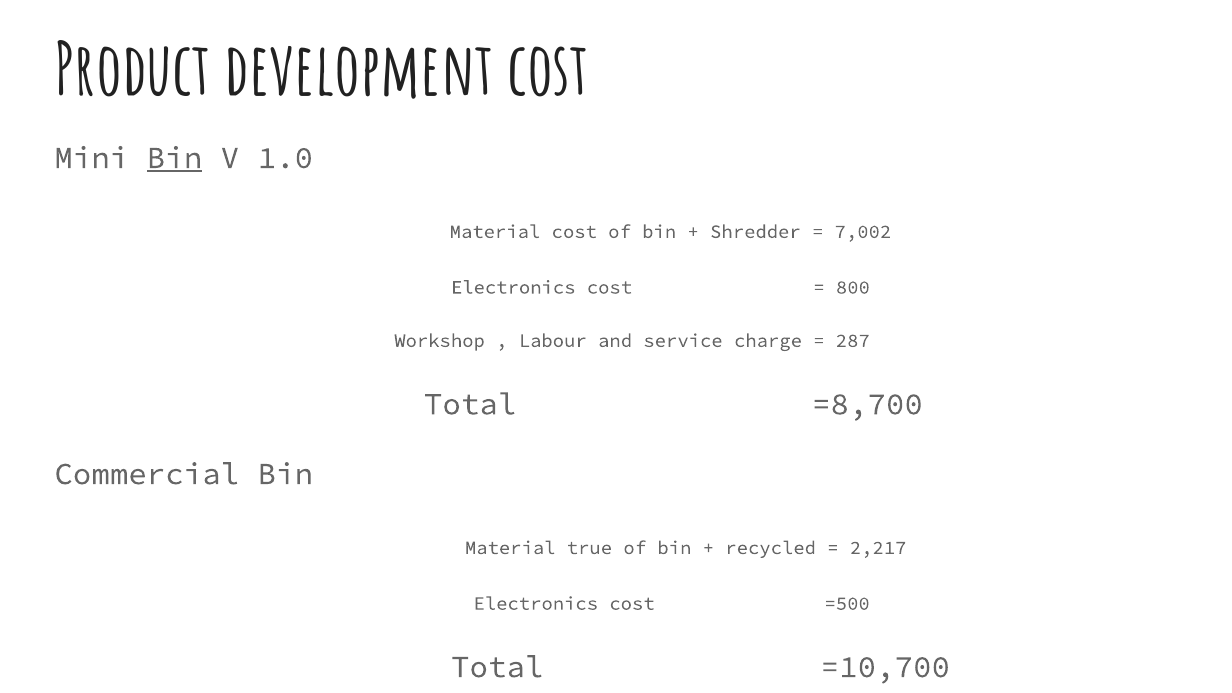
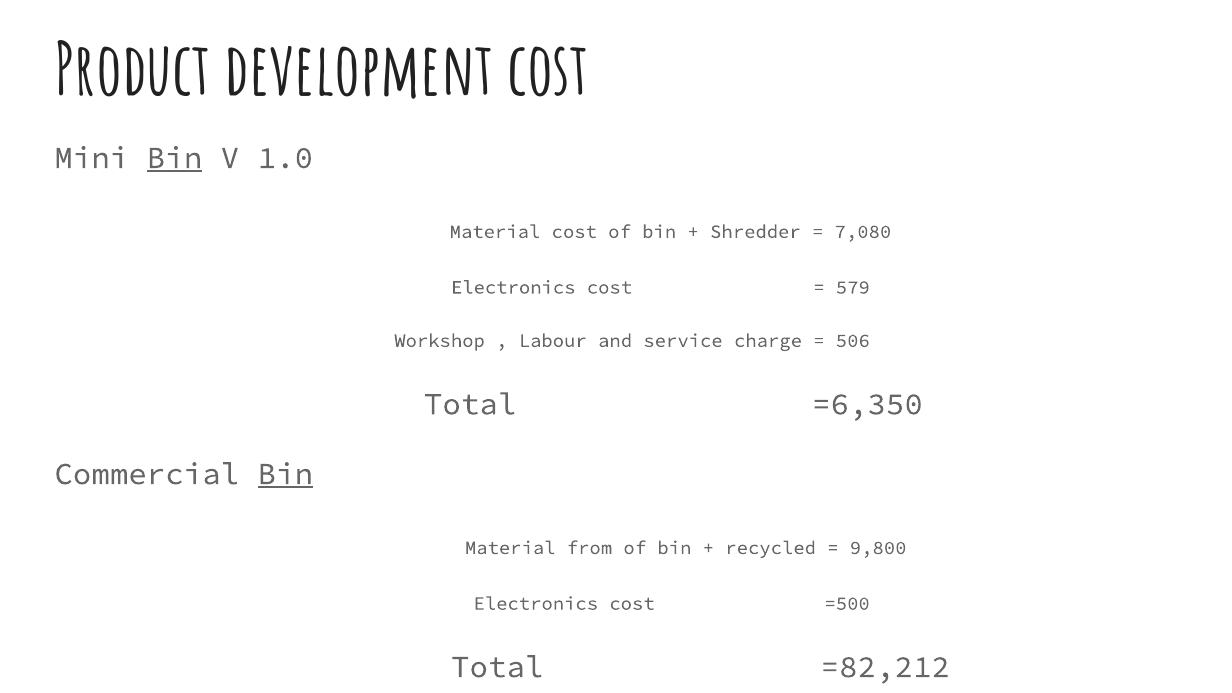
7,002: 7,002 -> 7,080
800: 800 -> 579
287: 287 -> 506
=8,700: =8,700 -> =6,350
Bin at (285, 474) underline: none -> present
true: true -> from
2,217: 2,217 -> 9,800
=10,700: =10,700 -> =82,212
